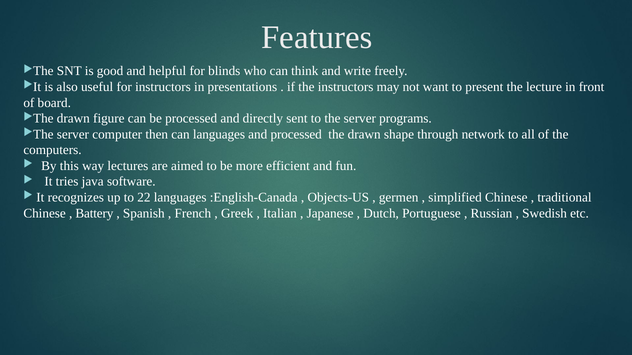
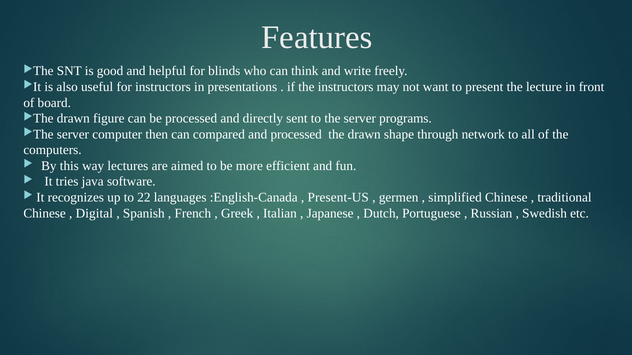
can languages: languages -> compared
Objects-US: Objects-US -> Present-US
Battery: Battery -> Digital
